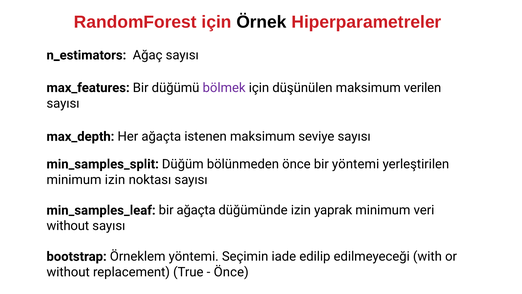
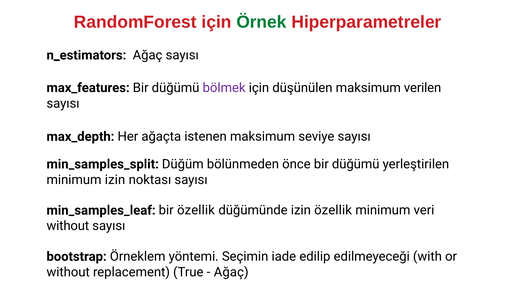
Örnek colour: black -> green
önce bir yöntemi: yöntemi -> düğümü
bir ağaçta: ağaçta -> özellik
izin yaprak: yaprak -> özellik
Önce at (231, 272): Önce -> Ağaç
